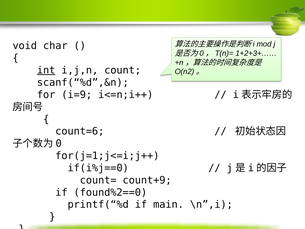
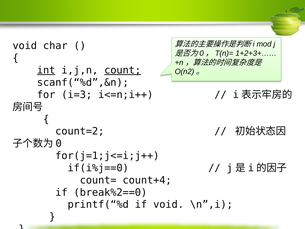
count underline: none -> present
i=9: i=9 -> i=3
count=6: count=6 -> count=2
count+9: count+9 -> count+4
found%2==0: found%2==0 -> break%2==0
if main: main -> void
